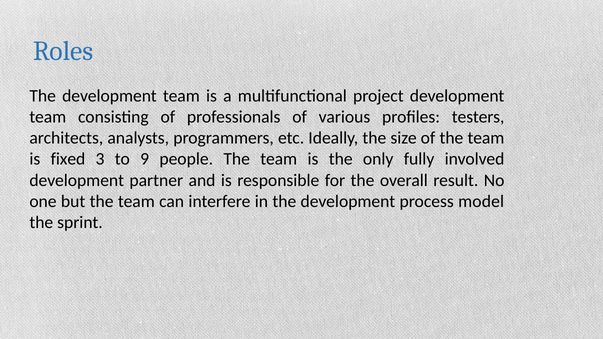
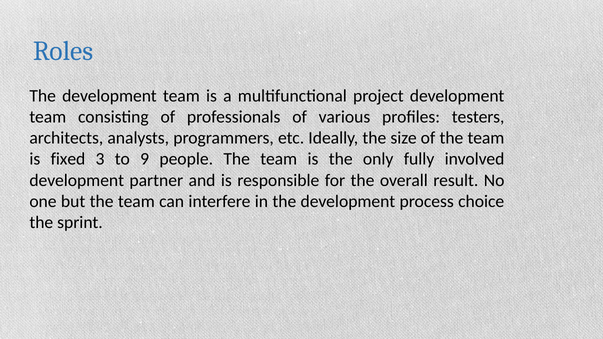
model: model -> choice
